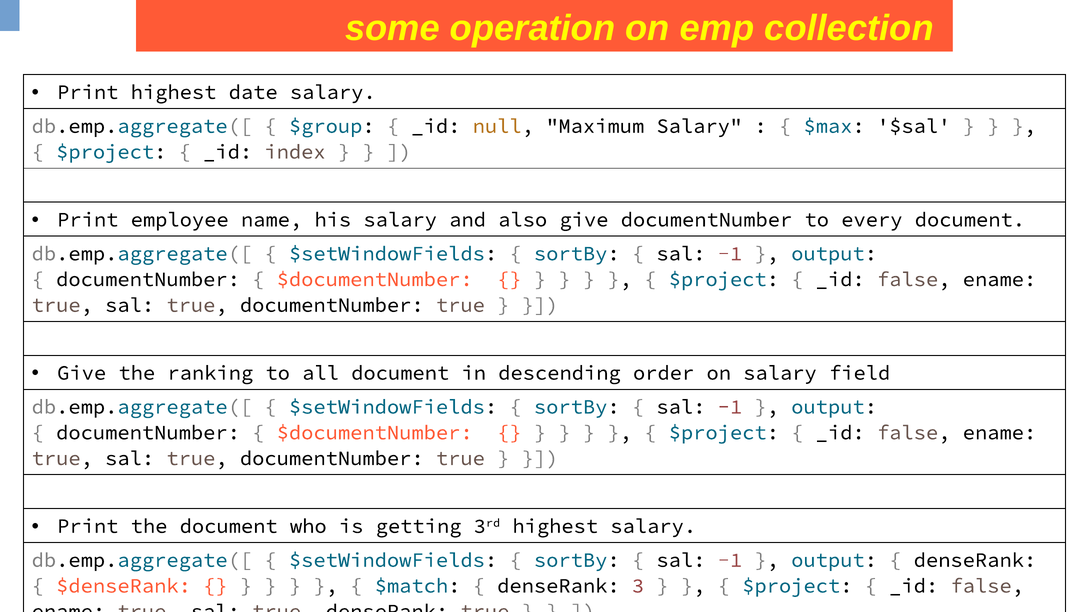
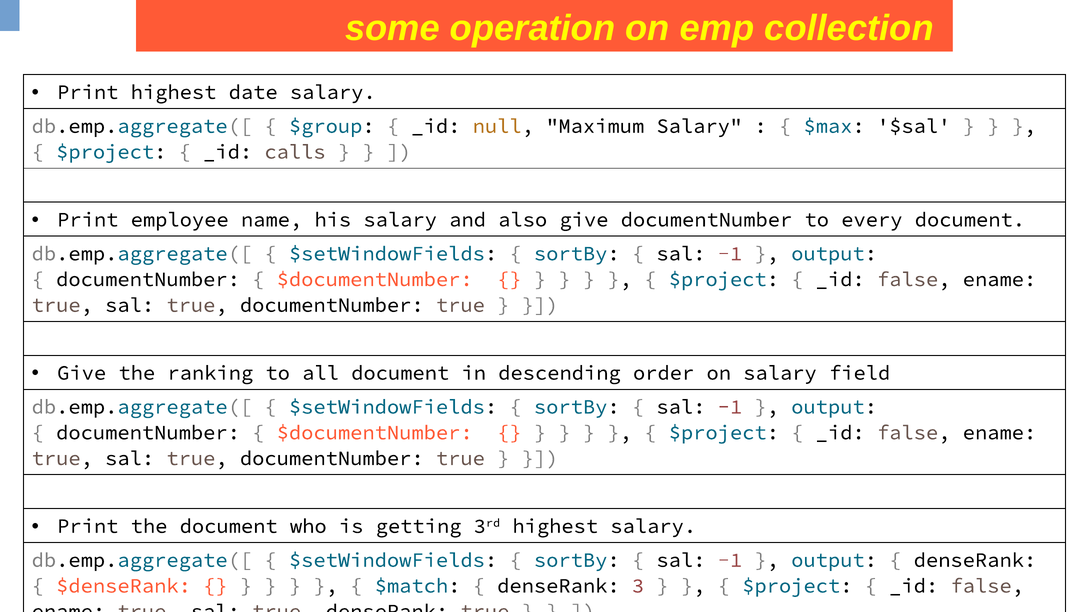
index: index -> calls
